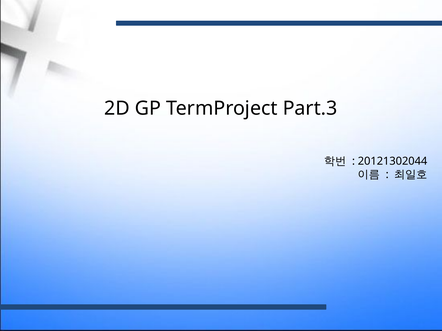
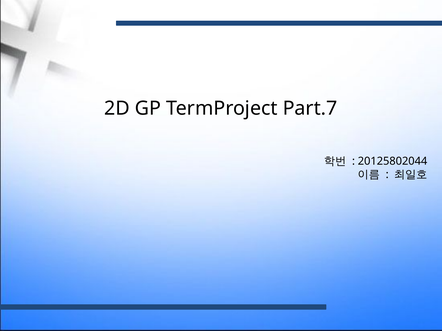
Part.3: Part.3 -> Part.7
20121302044: 20121302044 -> 20125802044
